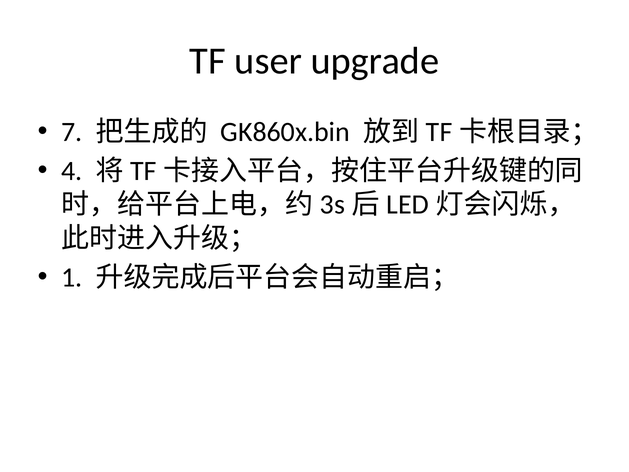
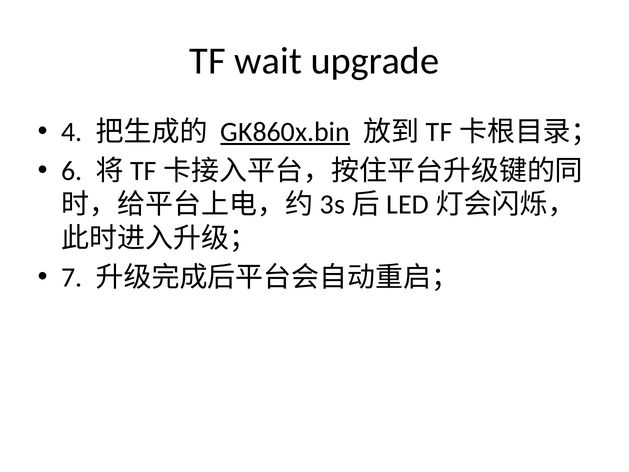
user: user -> wait
7: 7 -> 4
GK860x.bin underline: none -> present
4: 4 -> 6
1: 1 -> 7
